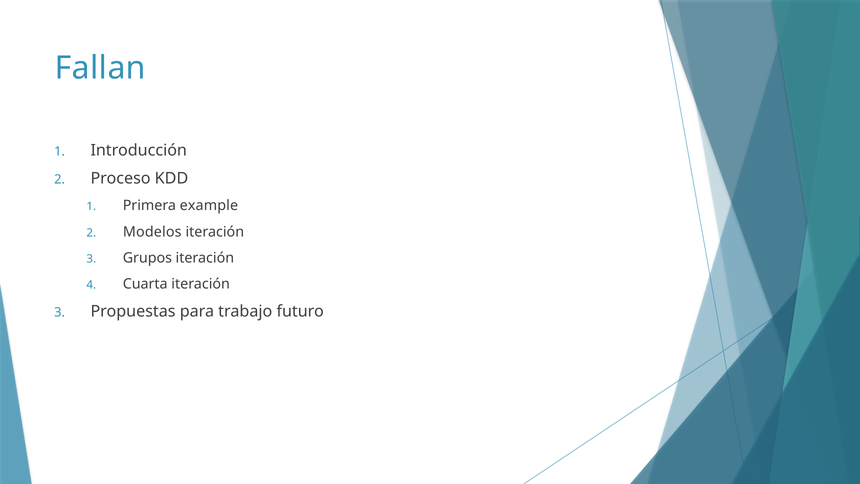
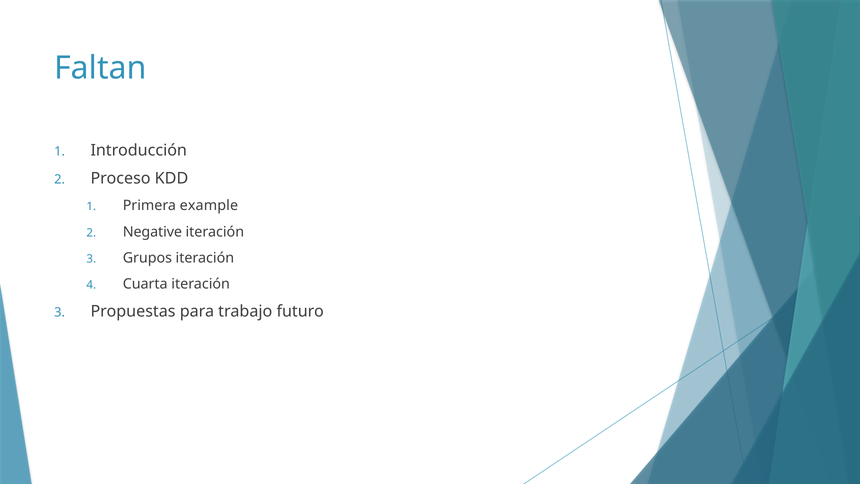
Fallan: Fallan -> Faltan
Modelos: Modelos -> Negative
